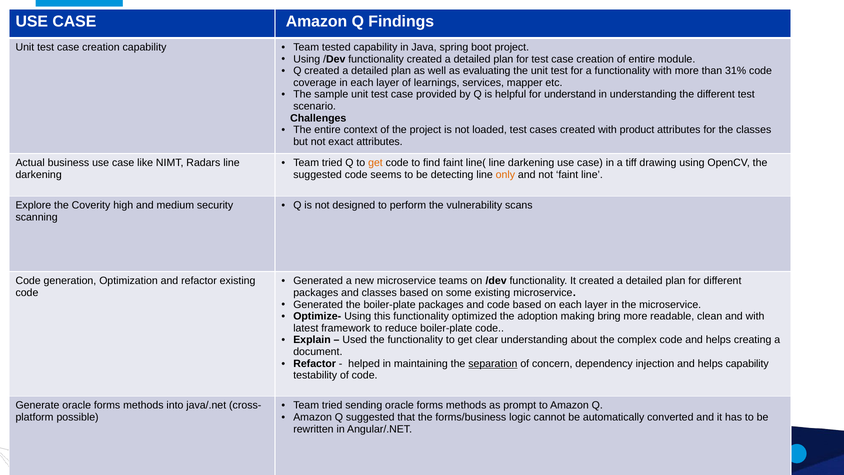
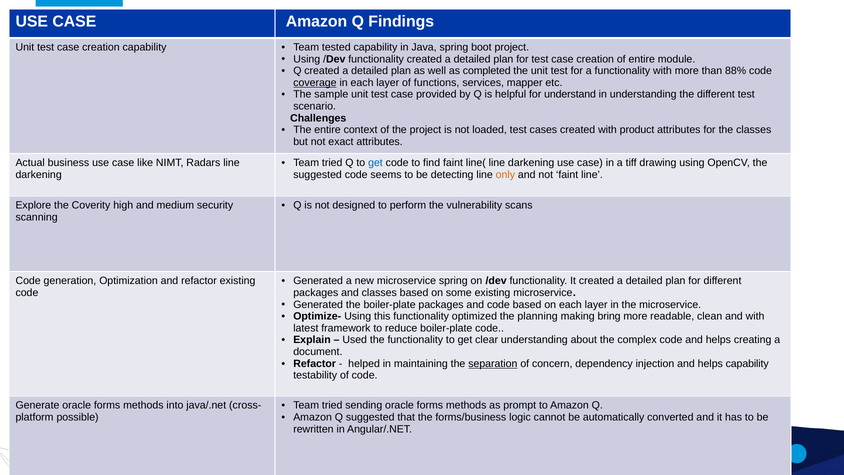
evaluating: evaluating -> completed
31%: 31% -> 88%
coverage underline: none -> present
learnings: learnings -> functions
get at (375, 163) colour: orange -> blue
microservice teams: teams -> spring
adoption: adoption -> planning
